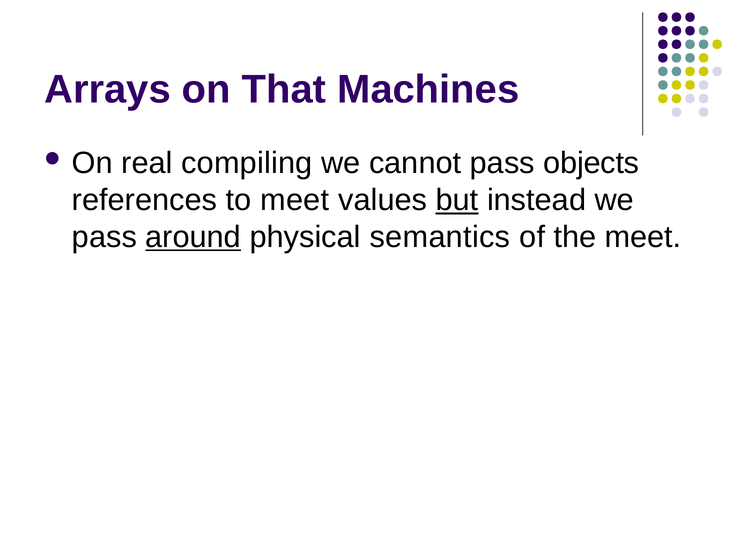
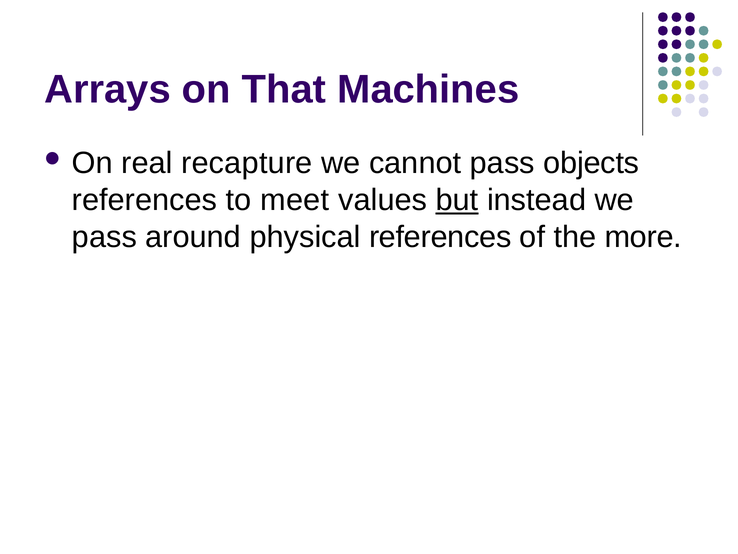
compiling: compiling -> recapture
around underline: present -> none
physical semantics: semantics -> references
the meet: meet -> more
